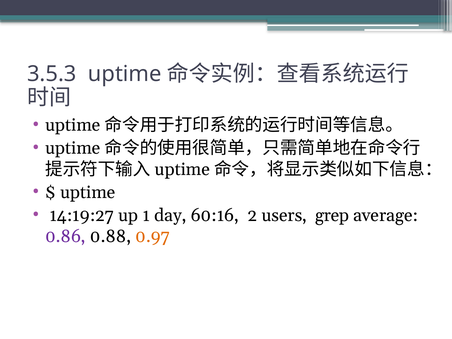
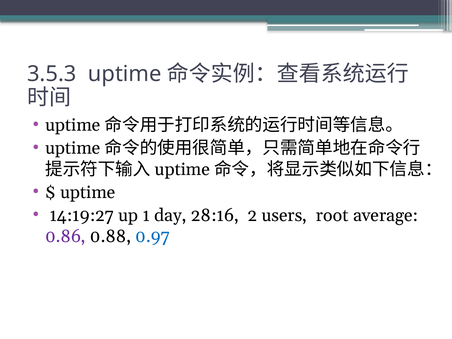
60:16: 60:16 -> 28:16
grep: grep -> root
0.97 colour: orange -> blue
